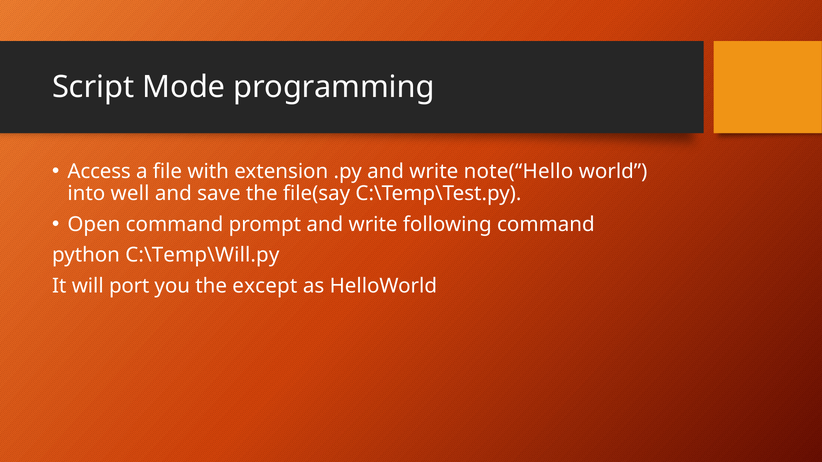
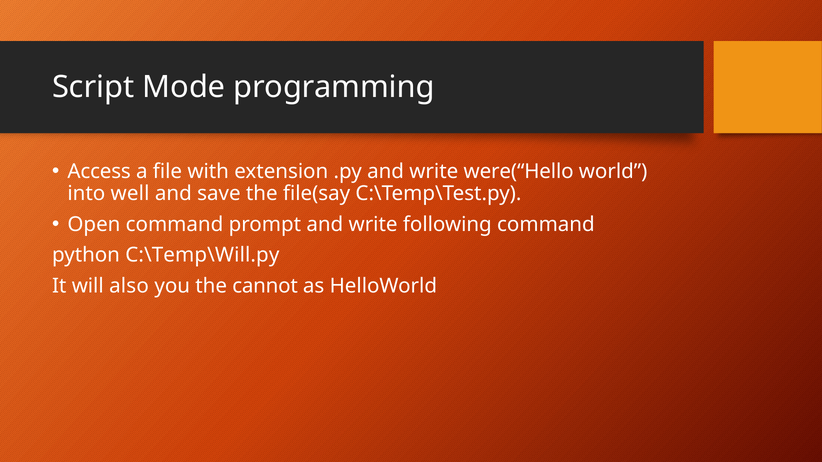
note(“Hello: note(“Hello -> were(“Hello
port: port -> also
except: except -> cannot
